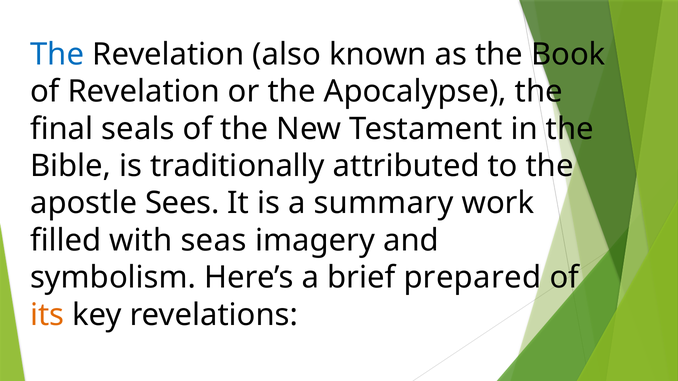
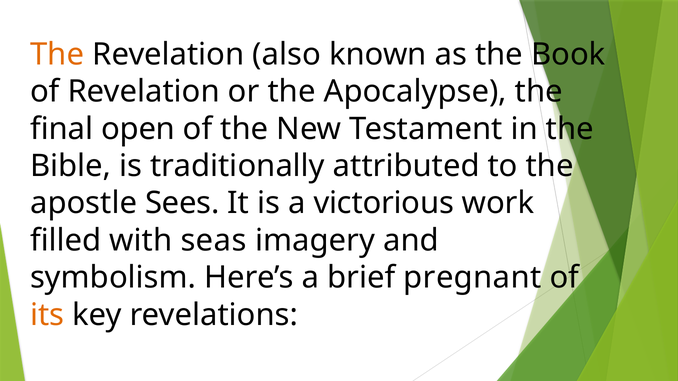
The at (57, 54) colour: blue -> orange
seals: seals -> open
summary: summary -> victorious
prepared: prepared -> pregnant
